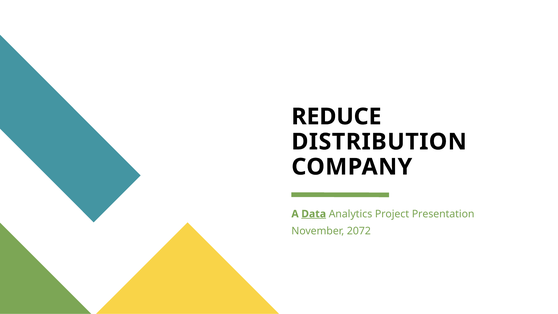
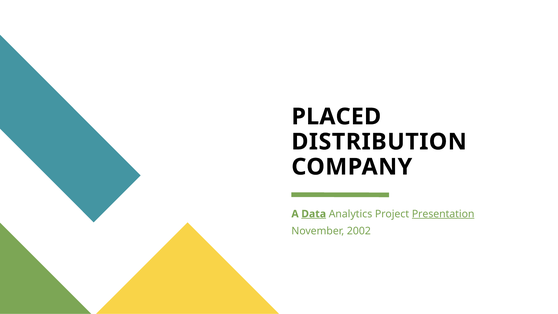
REDUCE: REDUCE -> PLACED
Presentation underline: none -> present
2072: 2072 -> 2002
